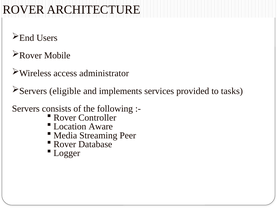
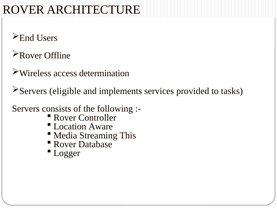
Mobile: Mobile -> Offline
administrator: administrator -> determination
Peer: Peer -> This
